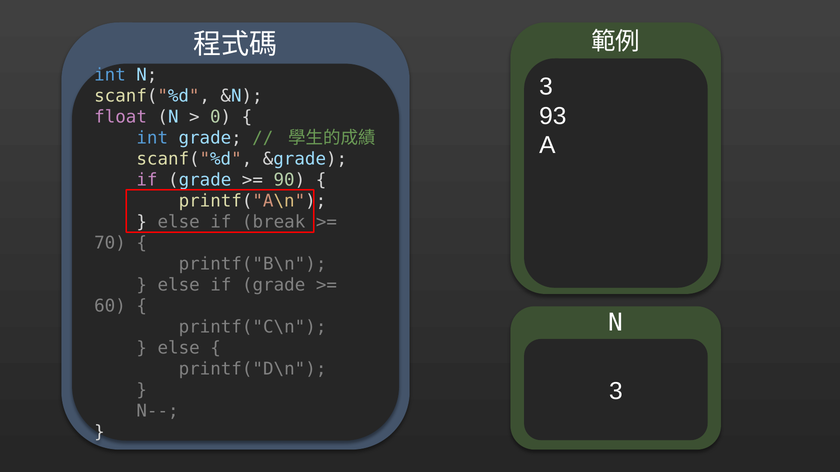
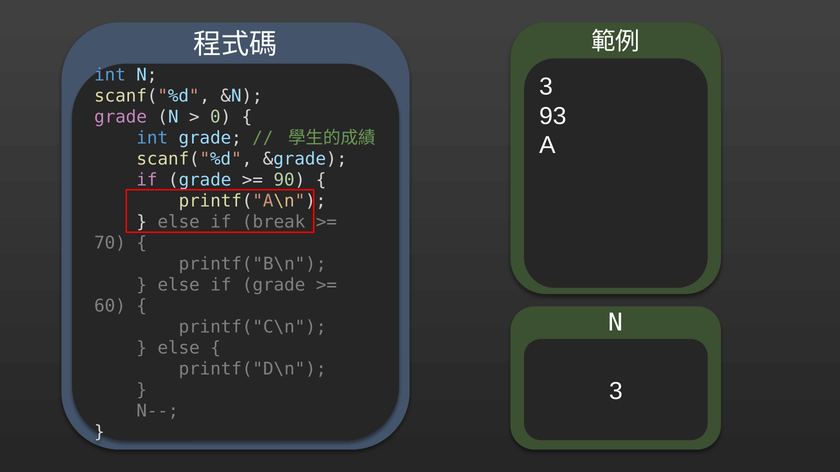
float at (121, 117): float -> grade
